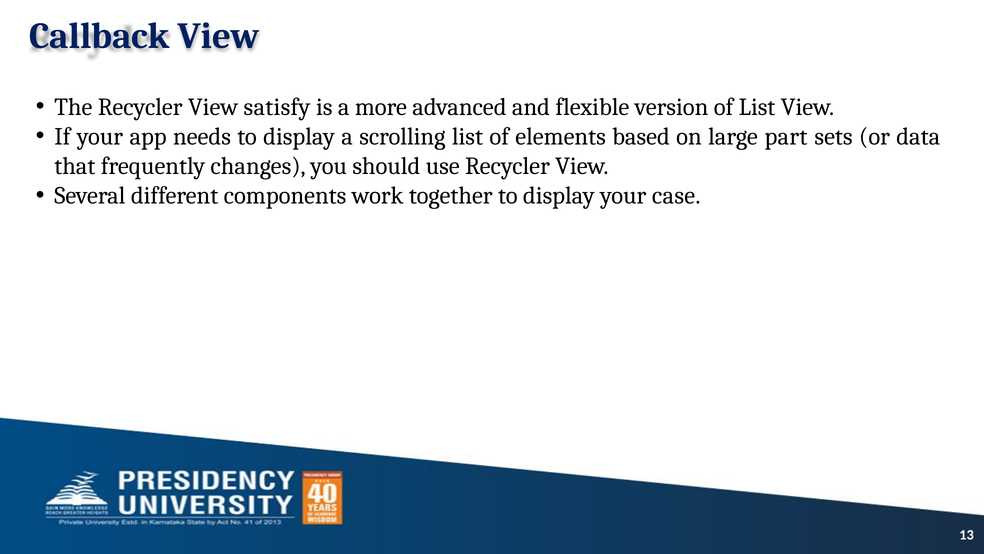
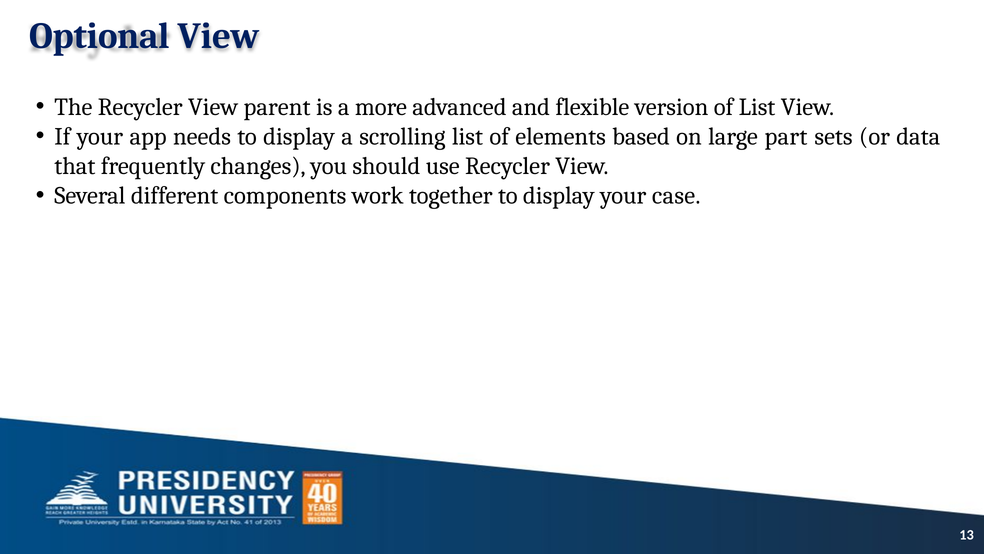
Callback: Callback -> Optional
satisfy: satisfy -> parent
